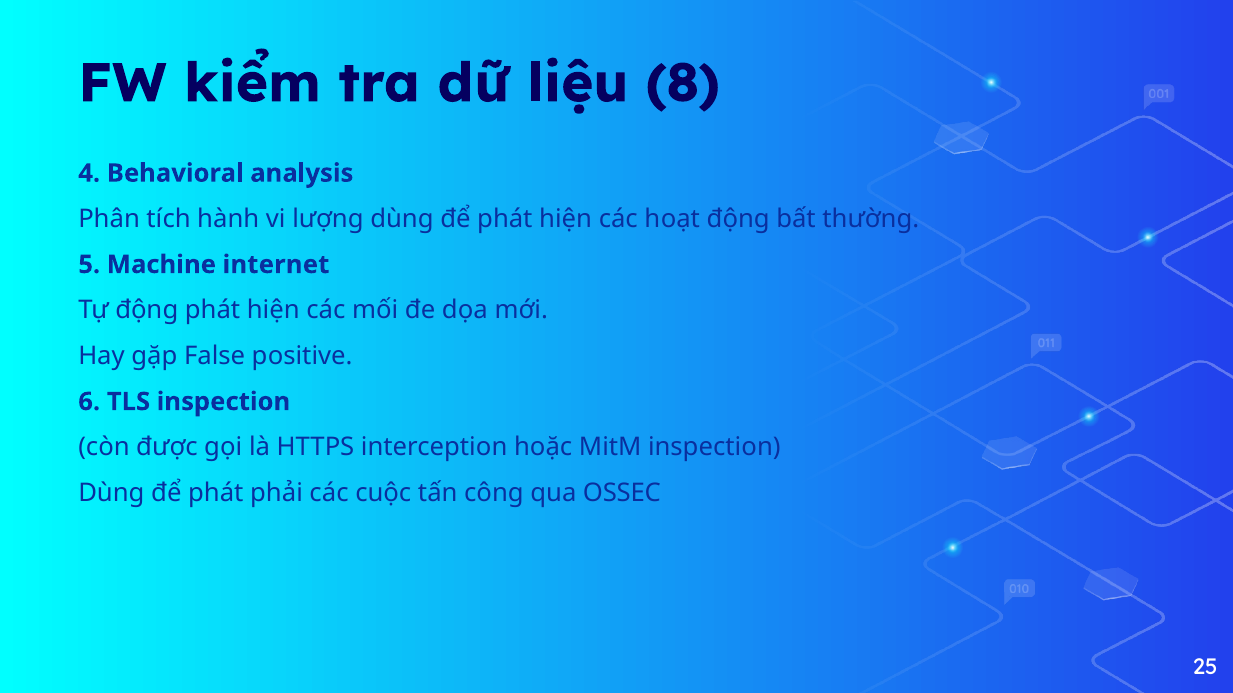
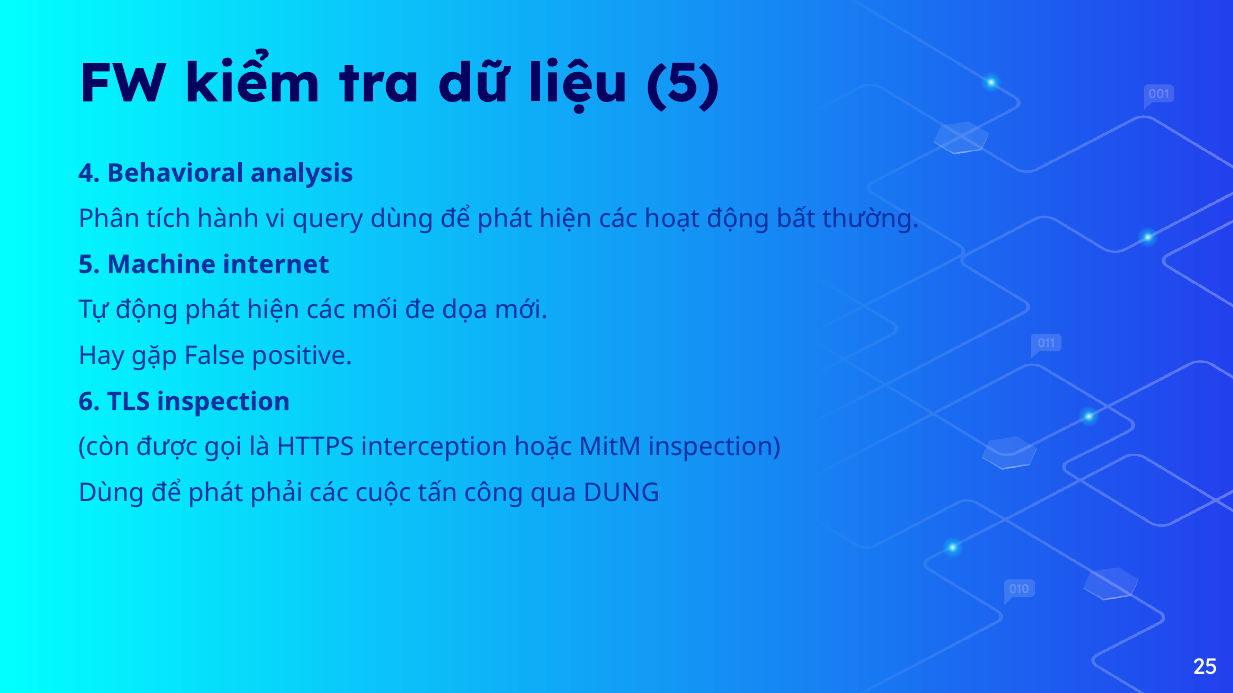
liệu 8: 8 -> 5
lượng: lượng -> query
OSSEC: OSSEC -> DUNG
